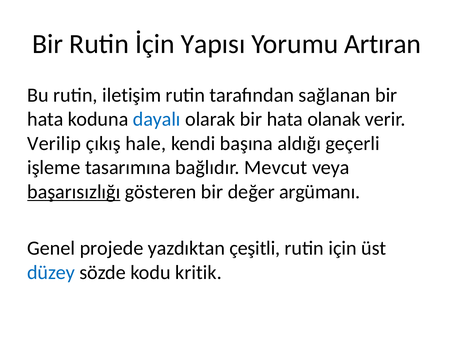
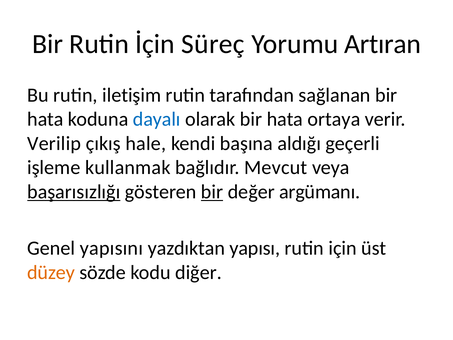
Yapısı: Yapısı -> Süreç
olanak: olanak -> ortaya
tasarımına: tasarımına -> kullanmak
bir at (212, 192) underline: none -> present
projede: projede -> yapısını
çeşitli: çeşitli -> yapısı
düzey colour: blue -> orange
kritik: kritik -> diğer
